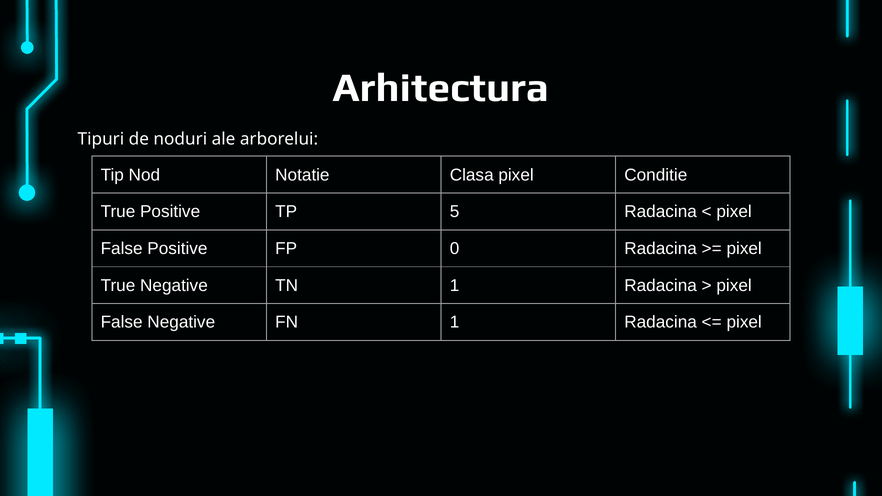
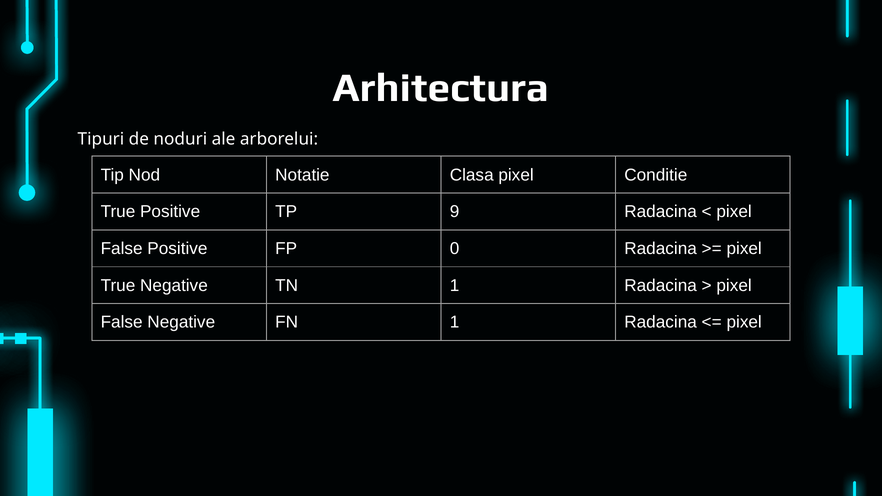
5: 5 -> 9
